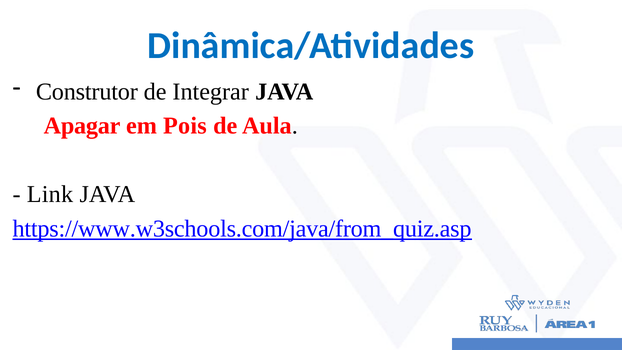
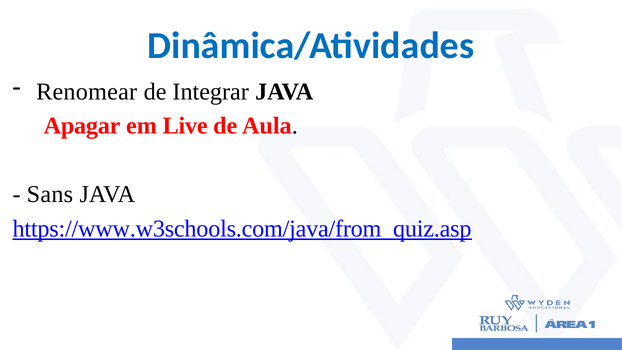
Construtor: Construtor -> Renomear
Pois: Pois -> Live
Link: Link -> Sans
